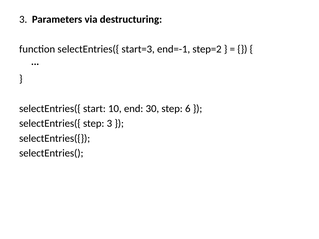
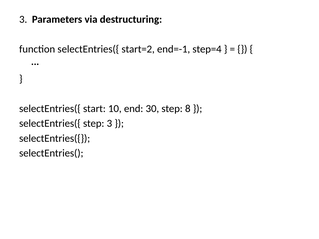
start=3: start=3 -> start=2
step=2: step=2 -> step=4
6: 6 -> 8
